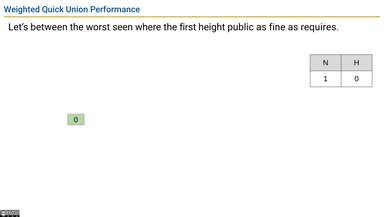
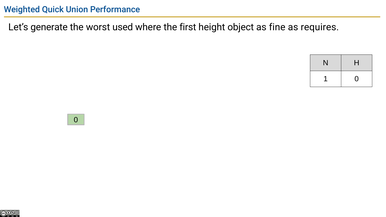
between: between -> generate
seen: seen -> used
public: public -> object
